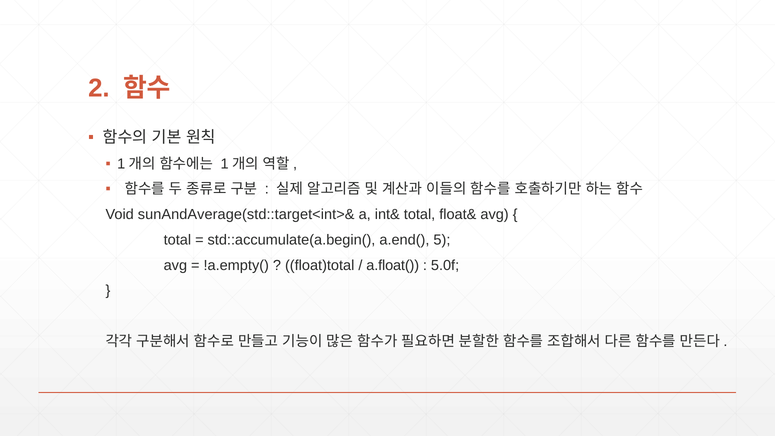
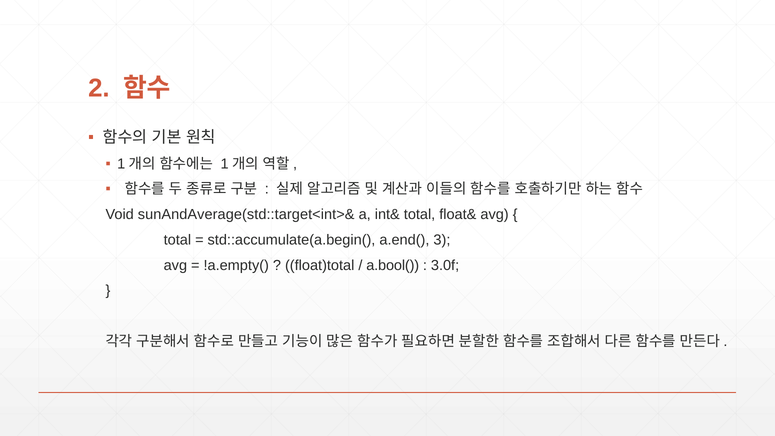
5: 5 -> 3
a.float(: a.float( -> a.bool(
5.0f: 5.0f -> 3.0f
